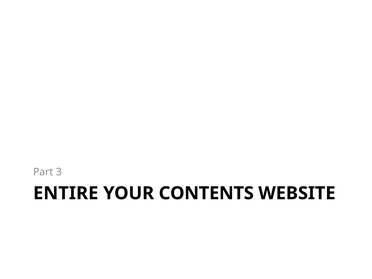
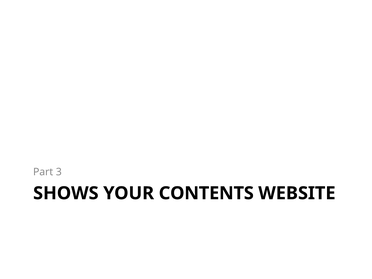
ENTIRE: ENTIRE -> SHOWS
